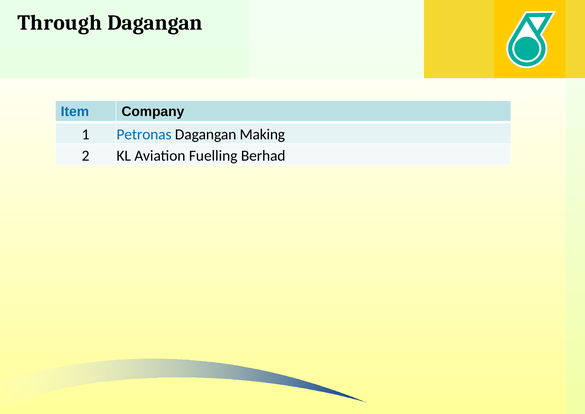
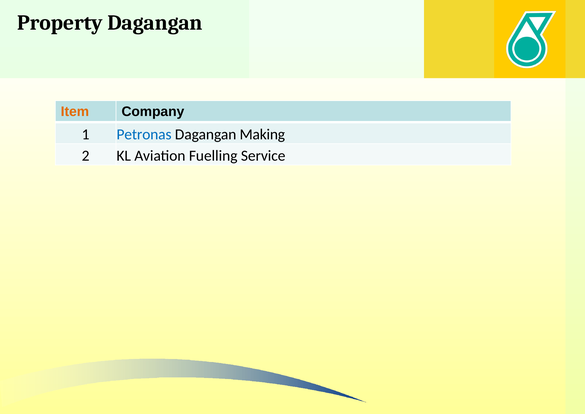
Through: Through -> Property
Item colour: blue -> orange
Berhad: Berhad -> Service
